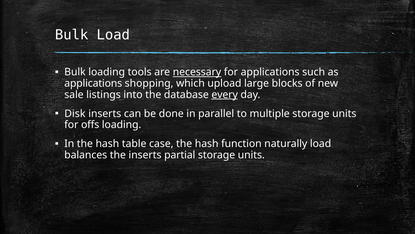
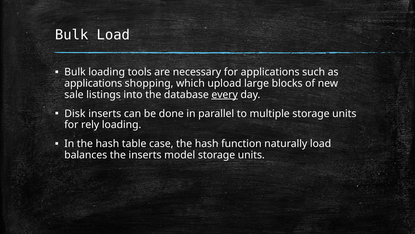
necessary underline: present -> none
offs: offs -> rely
partial: partial -> model
